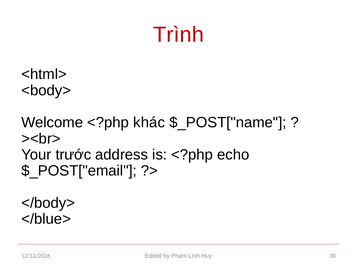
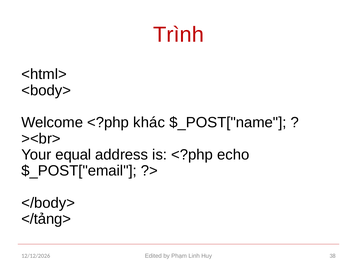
trước: trước -> equal
</blue>: </blue> -> </tảng>
